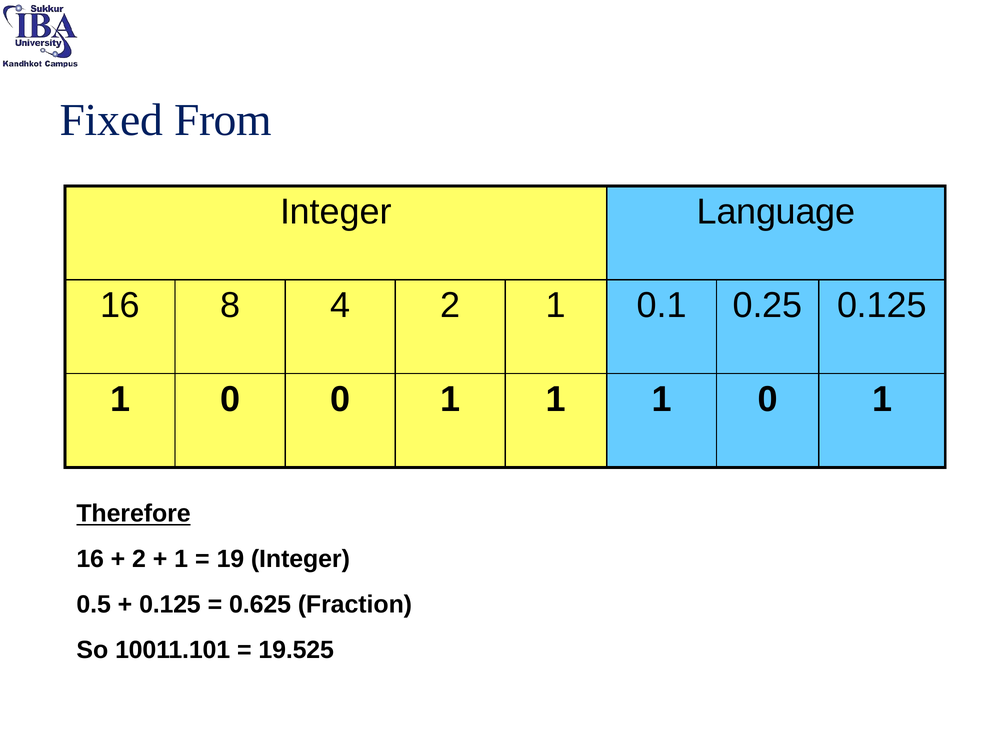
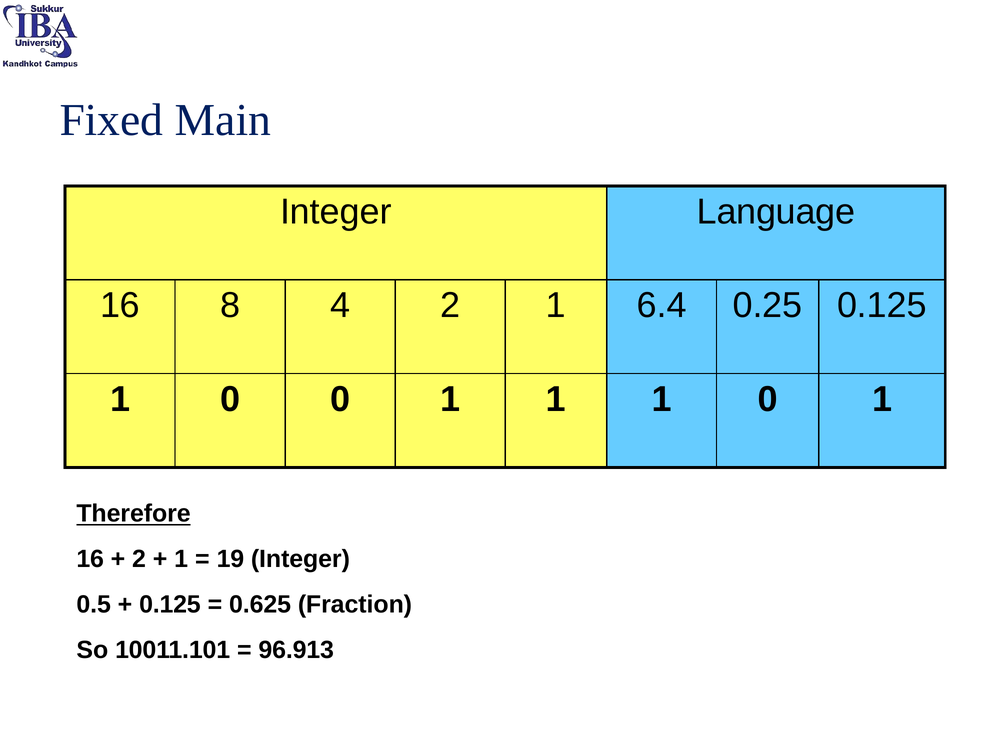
From: From -> Main
0.1: 0.1 -> 6.4
19.525: 19.525 -> 96.913
